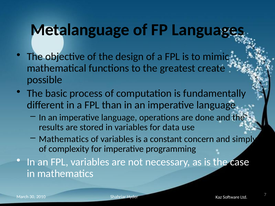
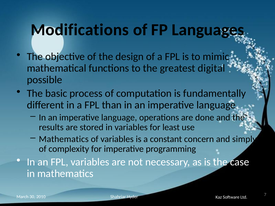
Metalanguage: Metalanguage -> Modifications
create: create -> digital
data: data -> least
